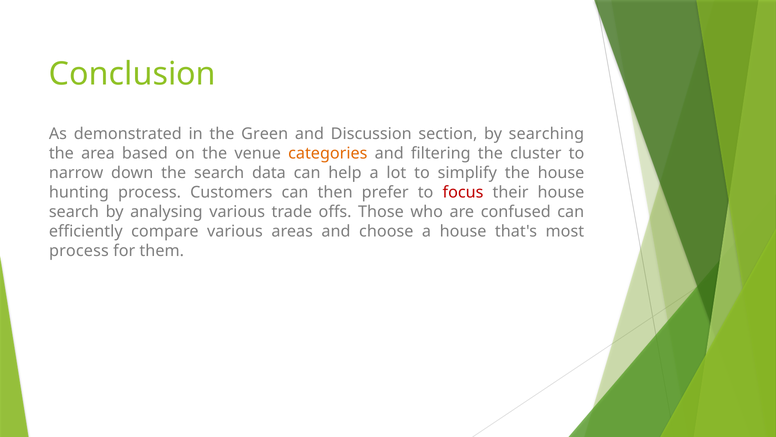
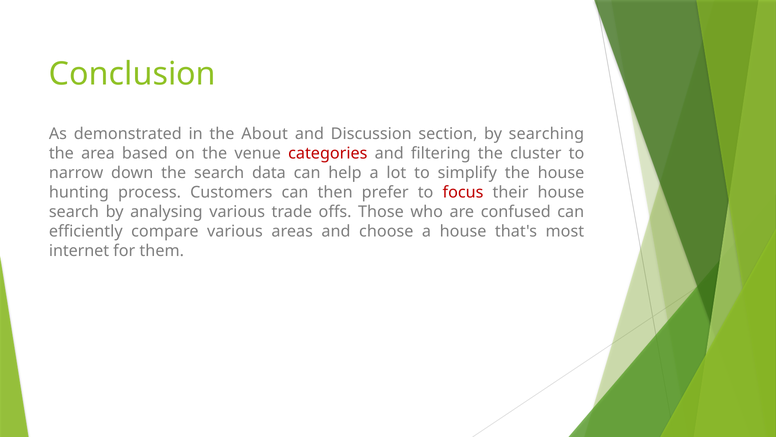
Green: Green -> About
categories colour: orange -> red
process at (79, 250): process -> internet
